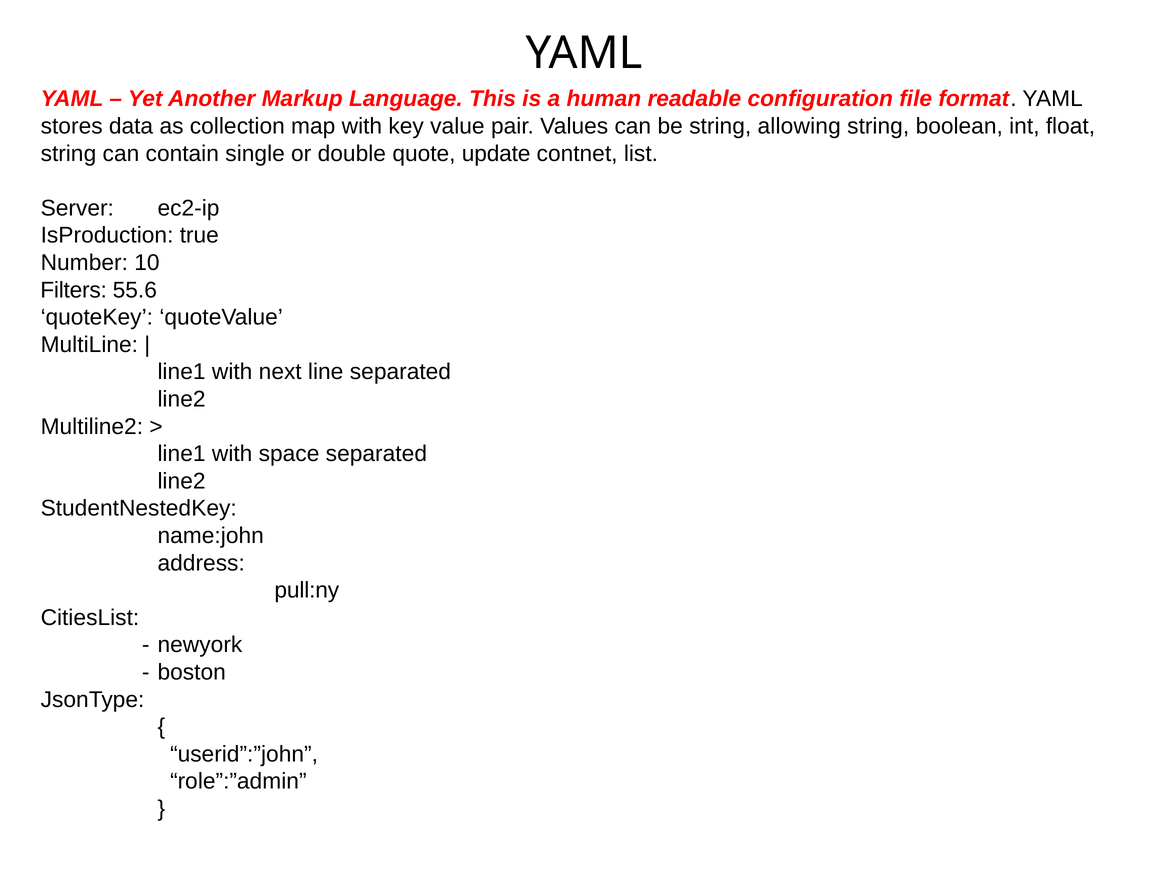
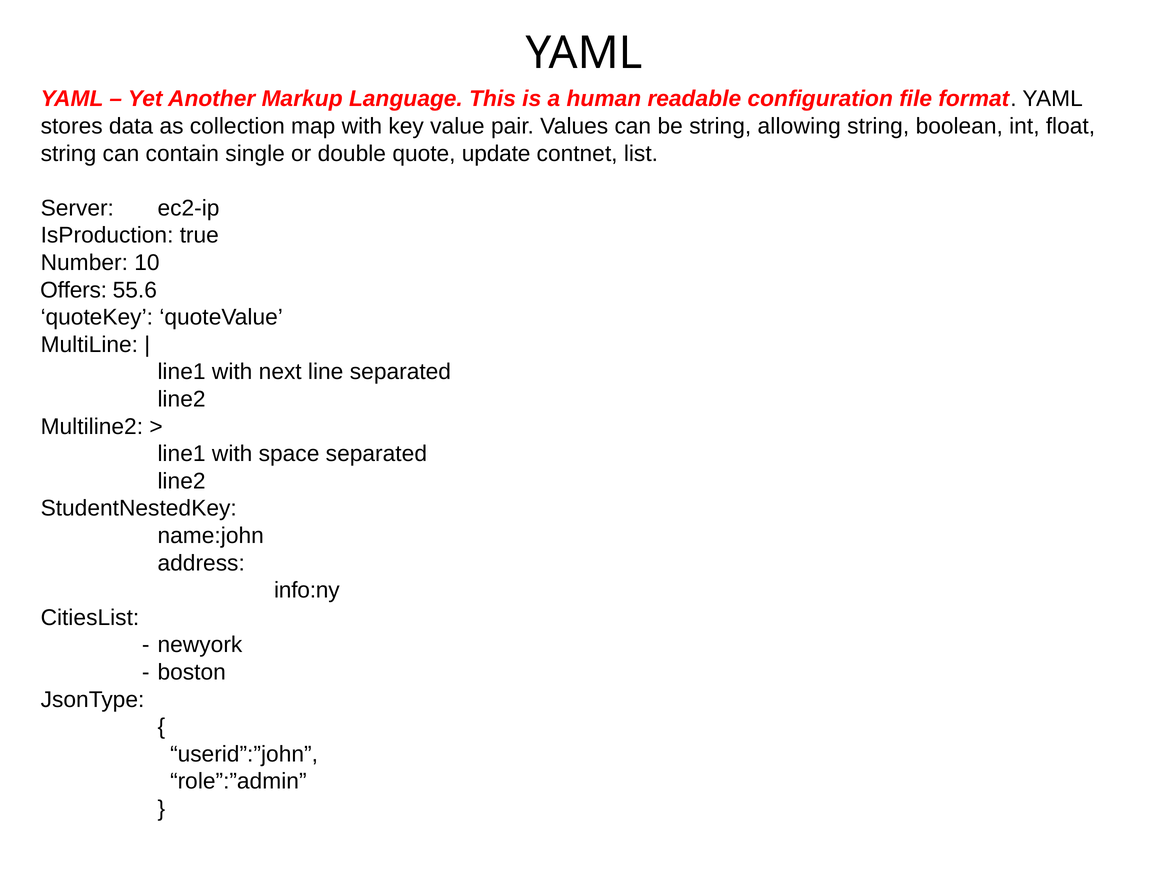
Filters: Filters -> Offers
pull:ny: pull:ny -> info:ny
